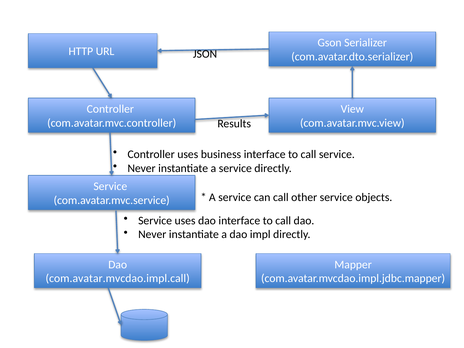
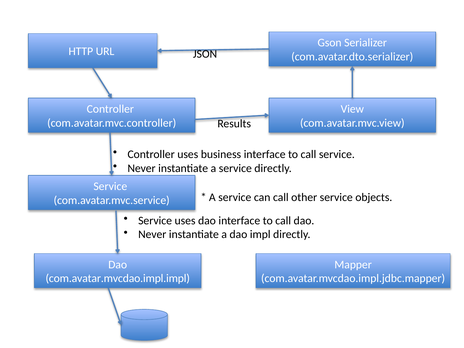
com.avatar.mvcdao.impl.call: com.avatar.mvcdao.impl.call -> com.avatar.mvcdao.impl.impl
